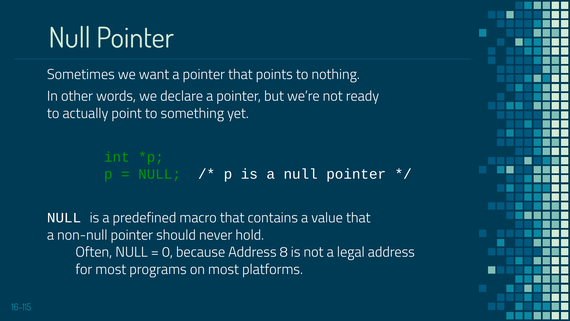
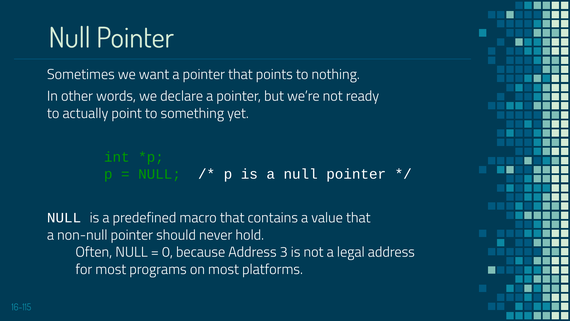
8: 8 -> 3
